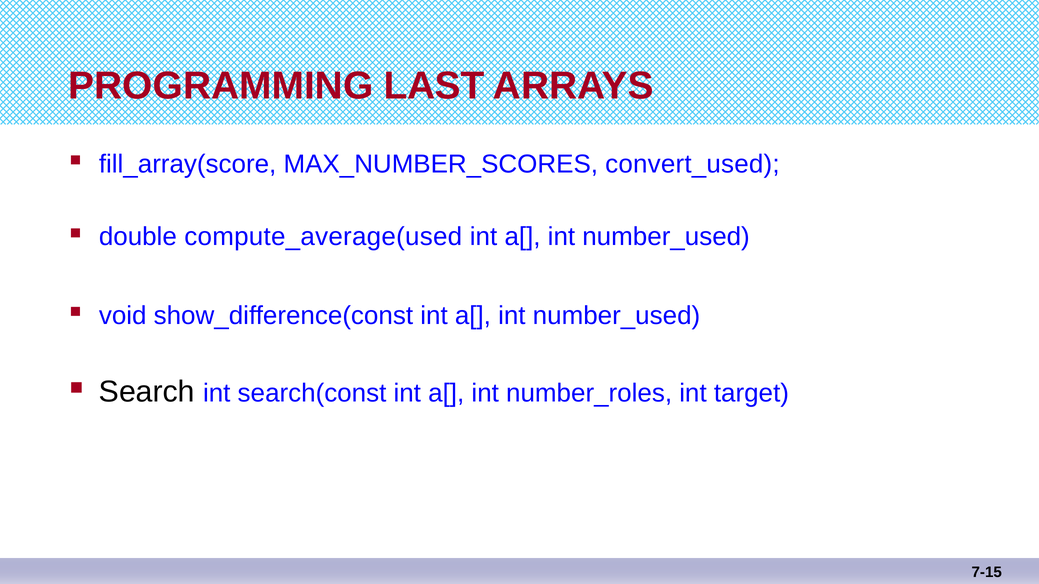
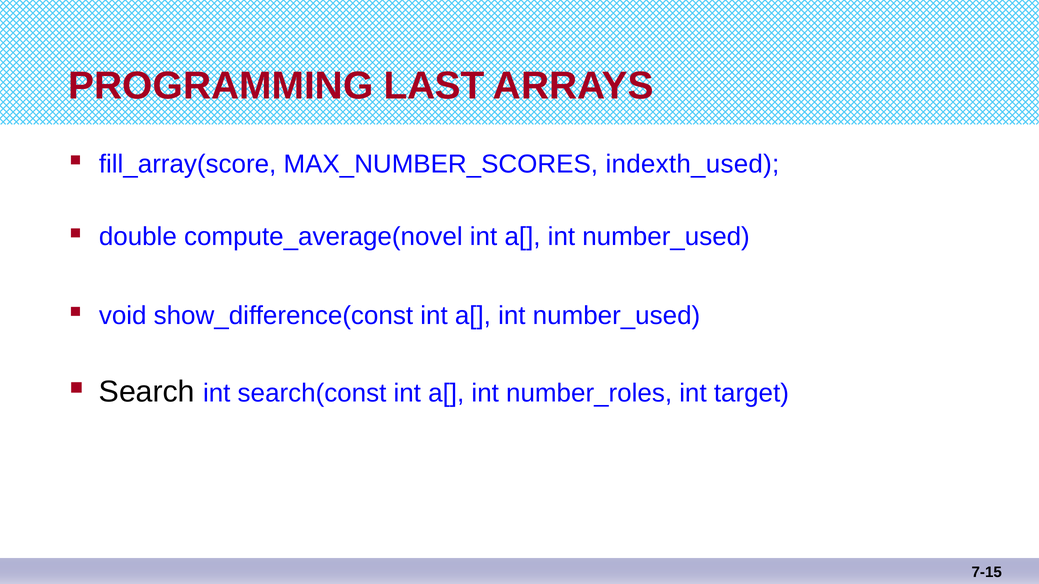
convert_used: convert_used -> indexth_used
compute_average(used: compute_average(used -> compute_average(novel
